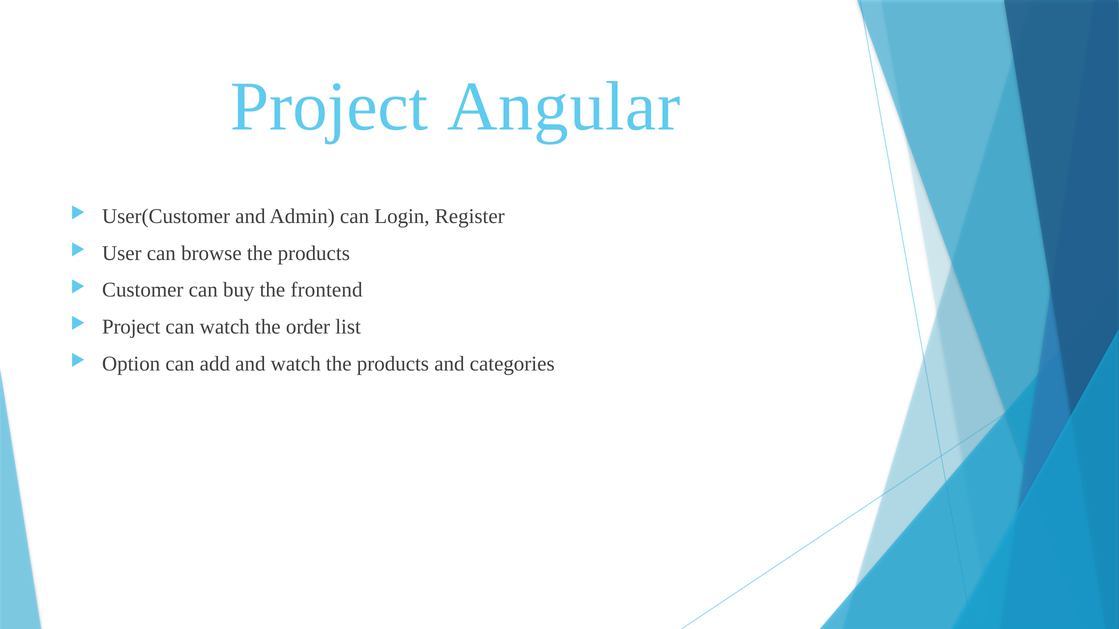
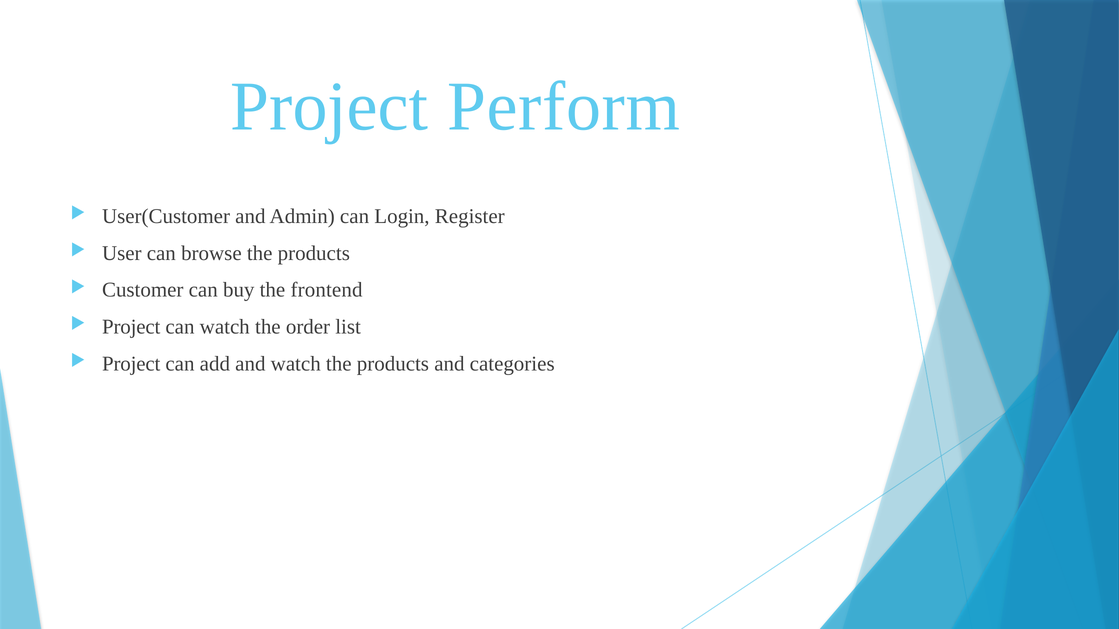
Angular: Angular -> Perform
Option at (131, 364): Option -> Project
